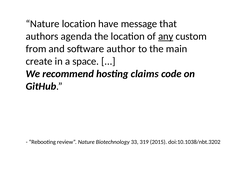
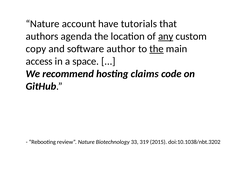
Nature location: location -> account
message: message -> tutorials
from: from -> copy
the at (157, 49) underline: none -> present
create: create -> access
